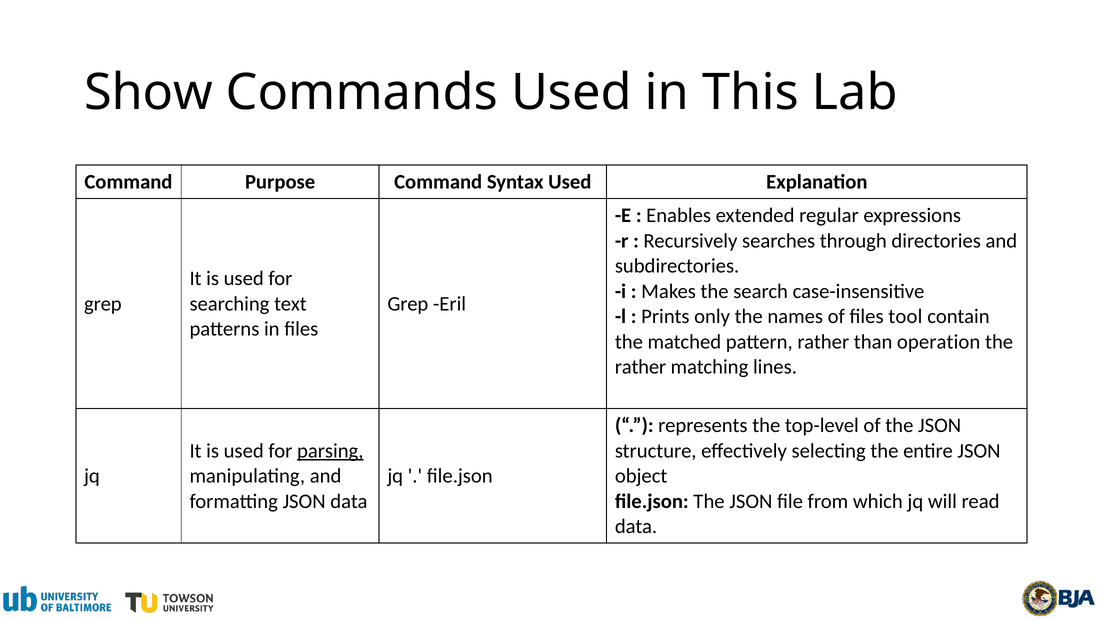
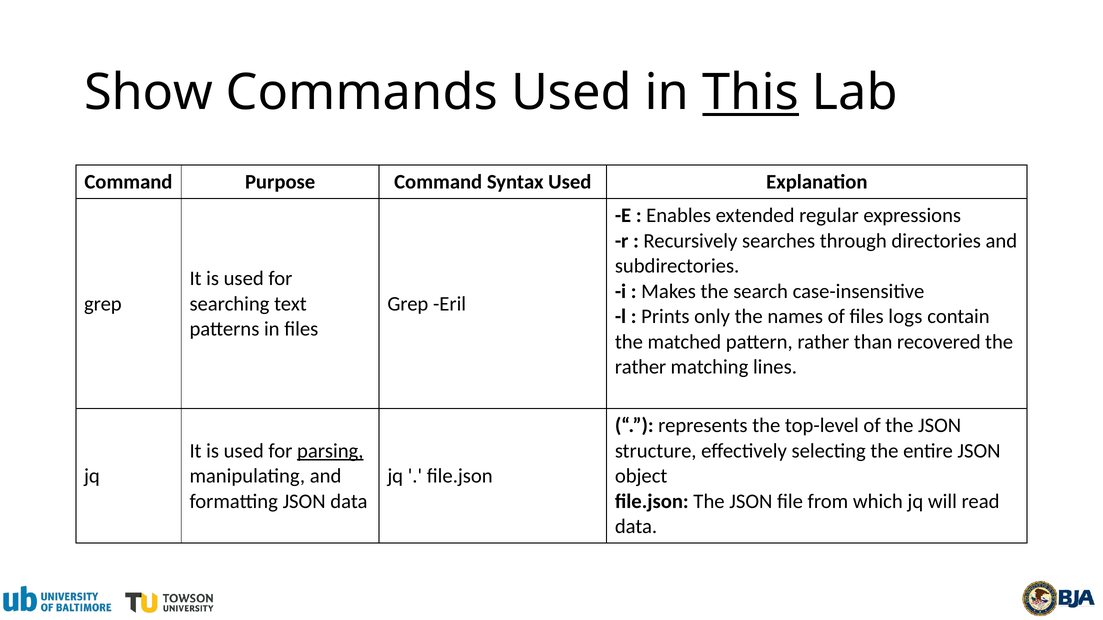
This underline: none -> present
tool: tool -> logs
operation: operation -> recovered
